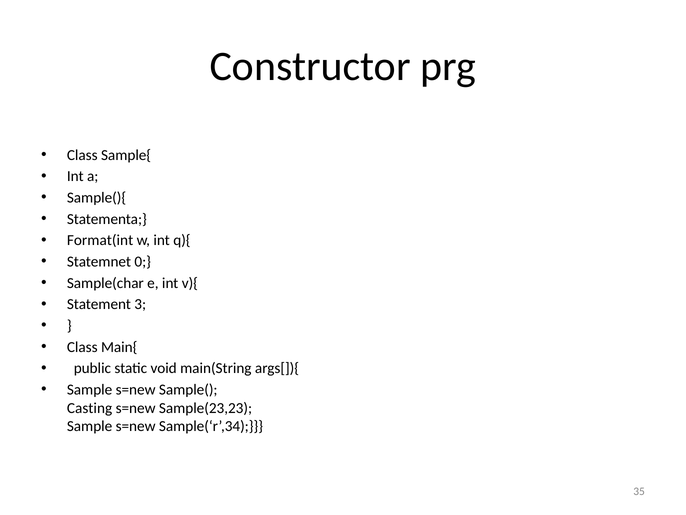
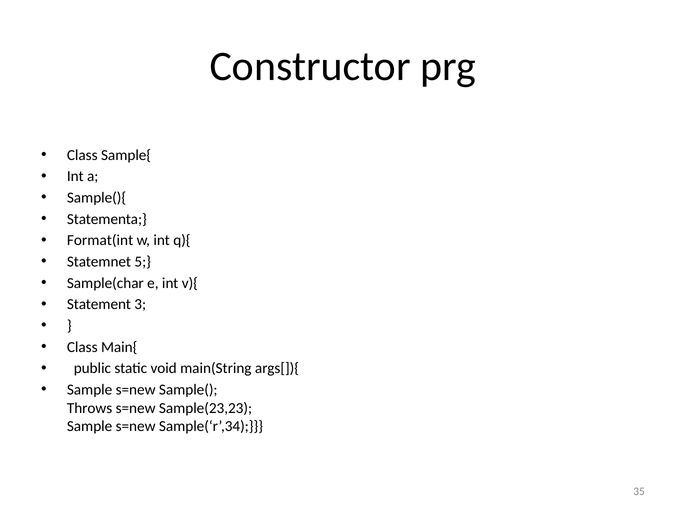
0: 0 -> 5
Casting: Casting -> Throws
